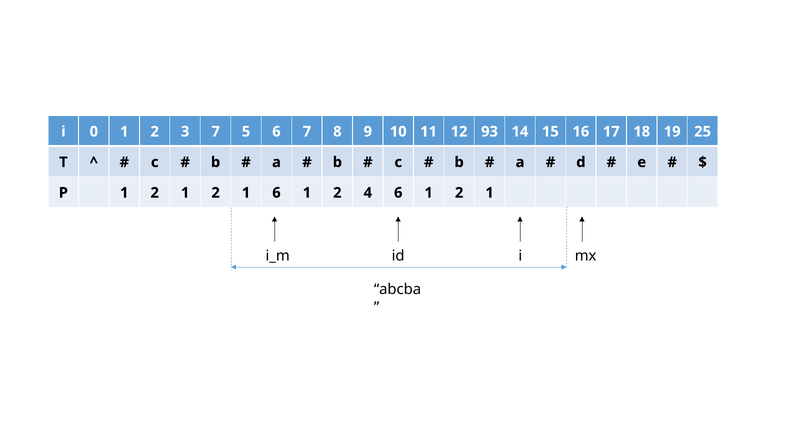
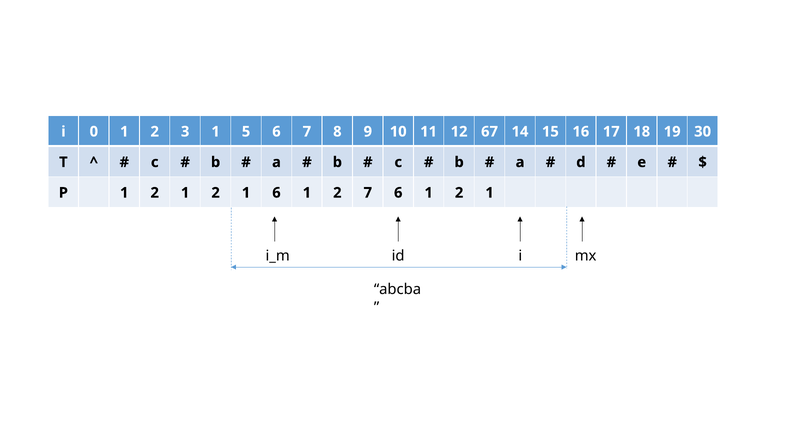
3 7: 7 -> 1
93: 93 -> 67
25: 25 -> 30
2 4: 4 -> 7
